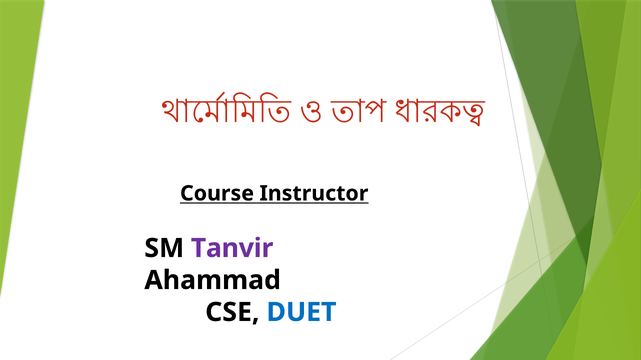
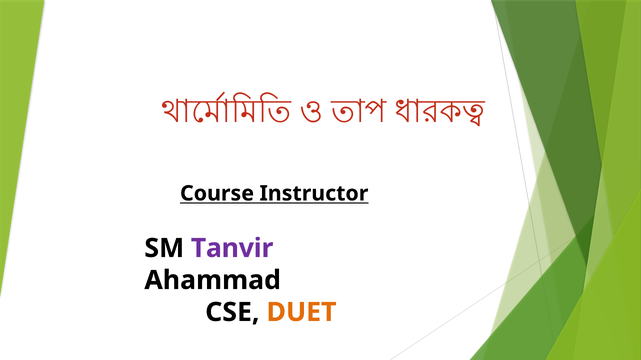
DUET colour: blue -> orange
